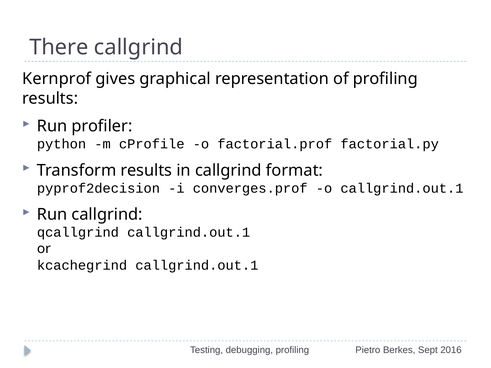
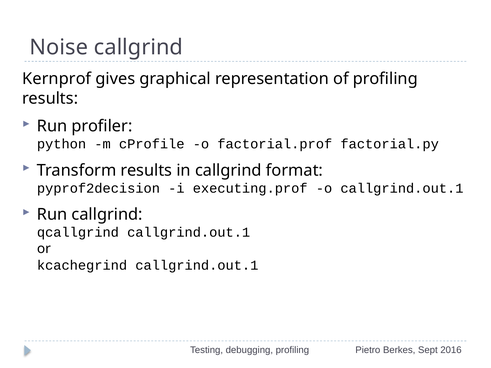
There: There -> Noise
converges.prof: converges.prof -> executing.prof
